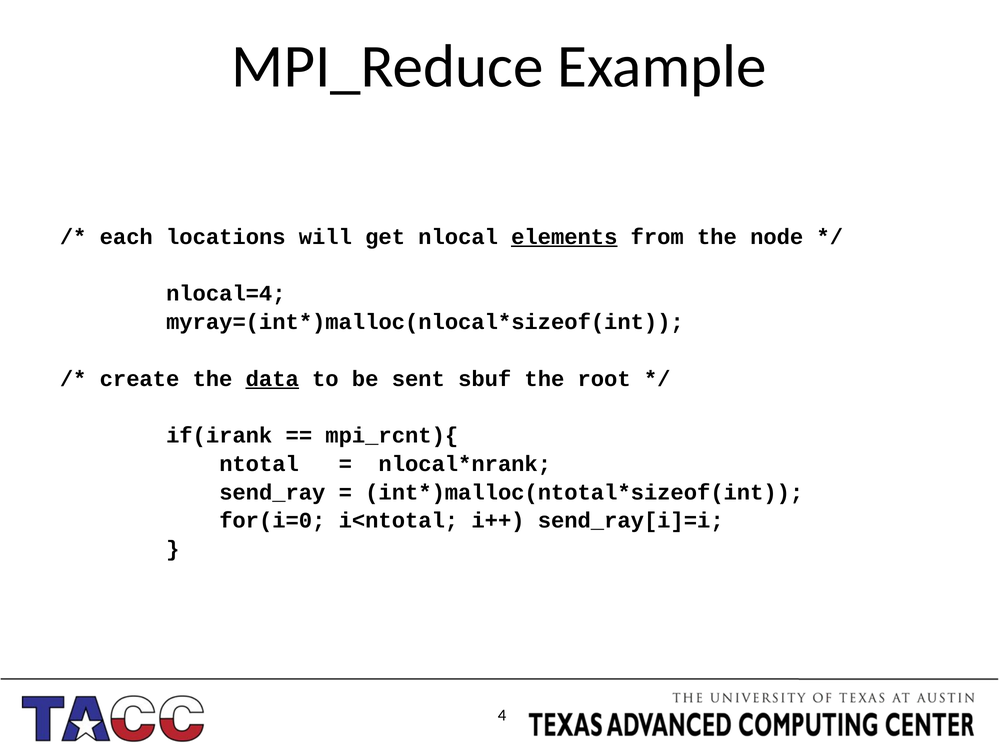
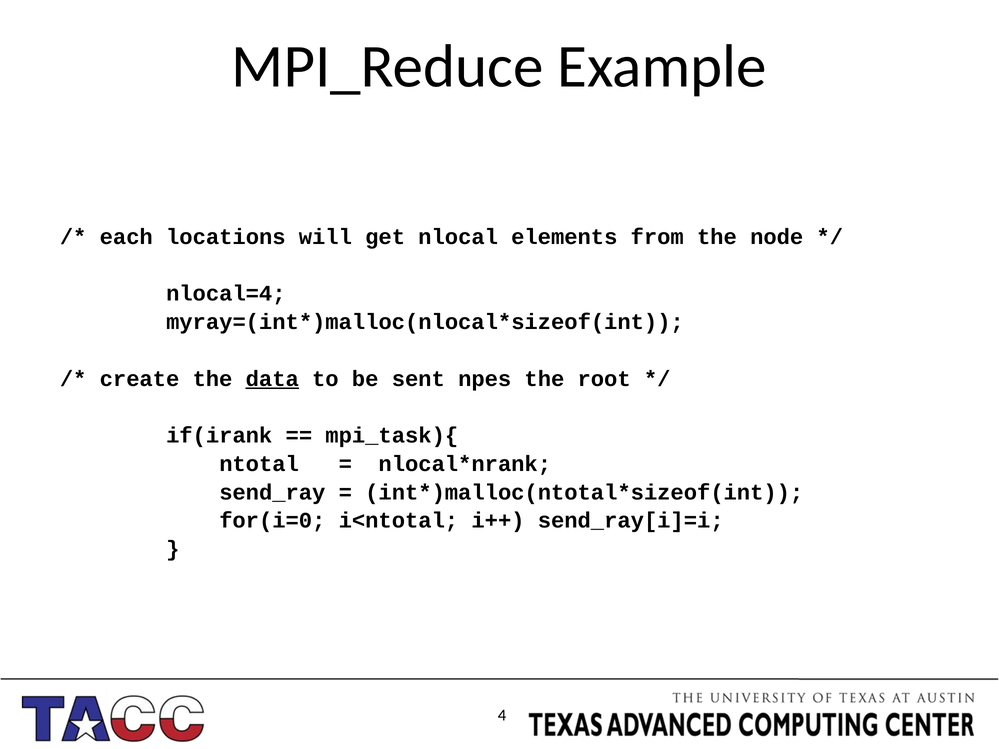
elements underline: present -> none
sbuf: sbuf -> npes
mpi_rcnt){: mpi_rcnt){ -> mpi_task){
